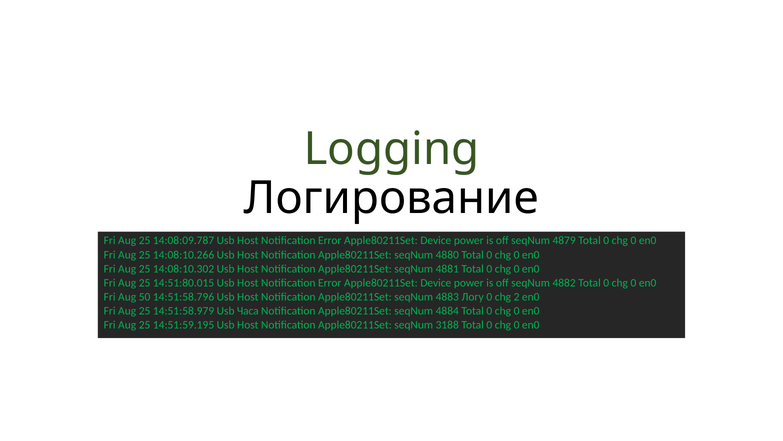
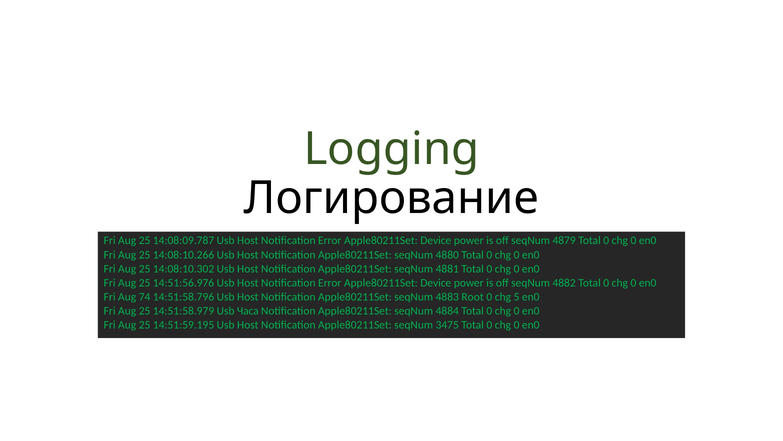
14:51:80.015: 14:51:80.015 -> 14:51:56.976
50: 50 -> 74
Логу: Логу -> Root
2: 2 -> 5
3188: 3188 -> 3475
